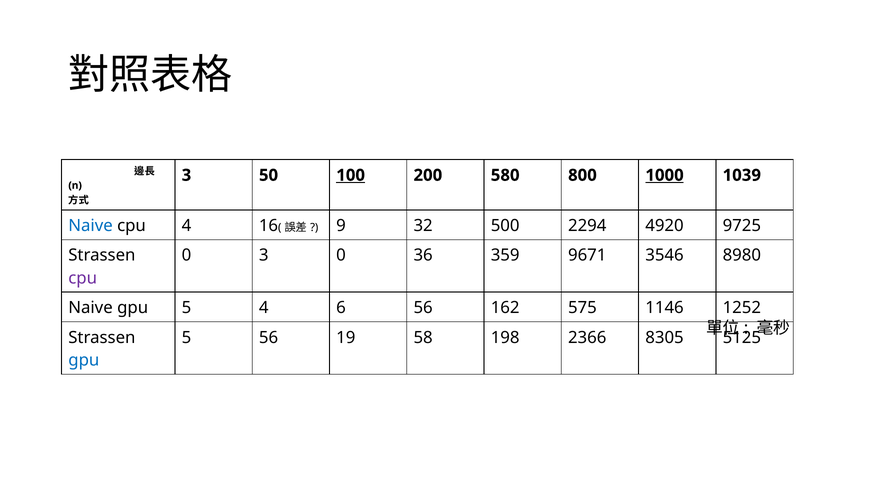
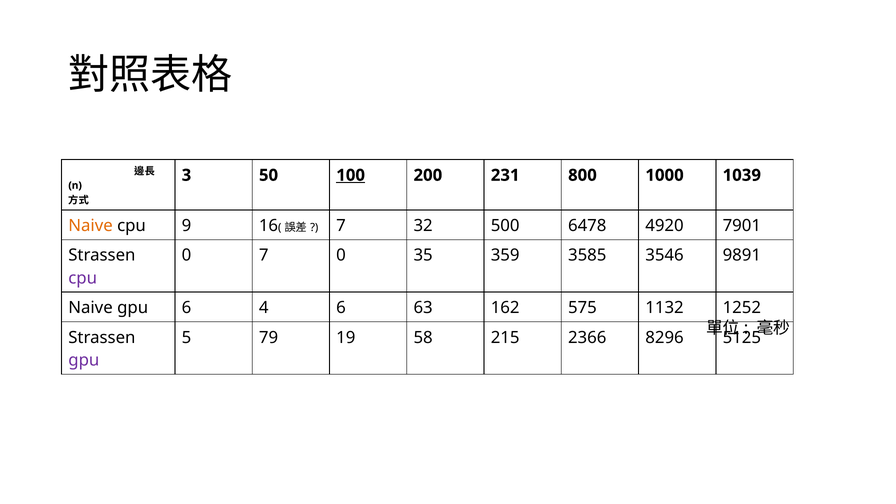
580: 580 -> 231
1000 underline: present -> none
Naive at (91, 226) colour: blue -> orange
cpu 4: 4 -> 9
9 at (341, 226): 9 -> 7
2294: 2294 -> 6478
9725: 9725 -> 7901
0 3: 3 -> 7
36: 36 -> 35
9671: 9671 -> 3585
8980: 8980 -> 9891
Naive gpu 5: 5 -> 6
6 56: 56 -> 63
1146: 1146 -> 1132
5 56: 56 -> 79
198: 198 -> 215
8305: 8305 -> 8296
gpu at (84, 360) colour: blue -> purple
